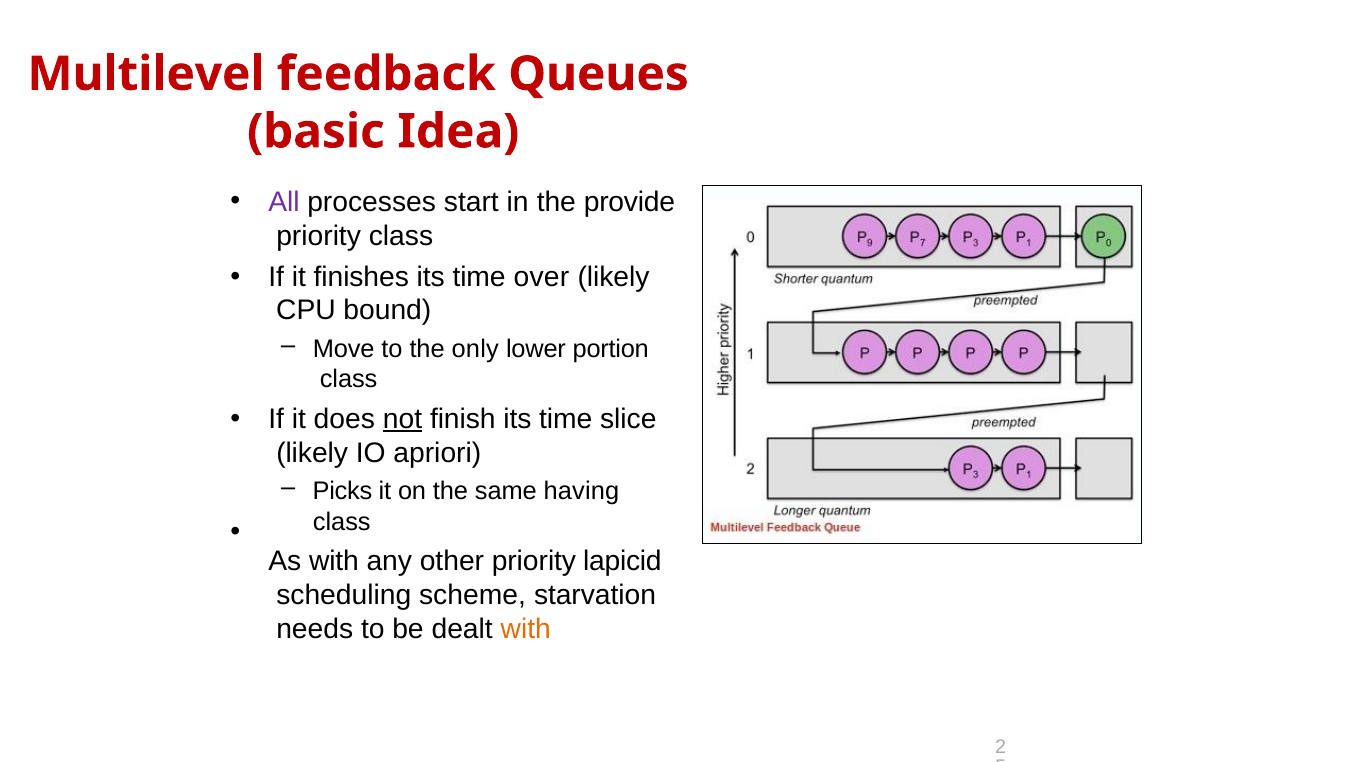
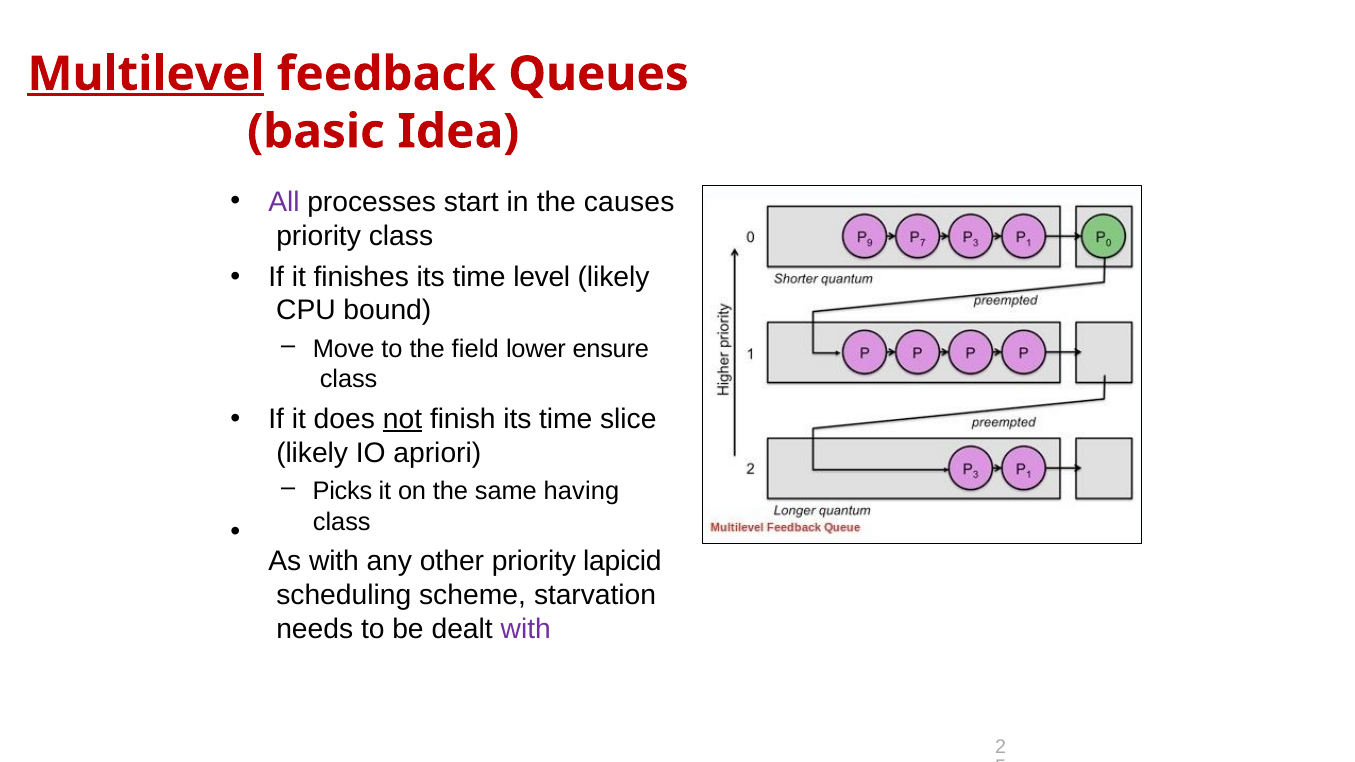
Multilevel underline: none -> present
provide: provide -> causes
over: over -> level
only: only -> field
portion: portion -> ensure
with at (526, 629) colour: orange -> purple
